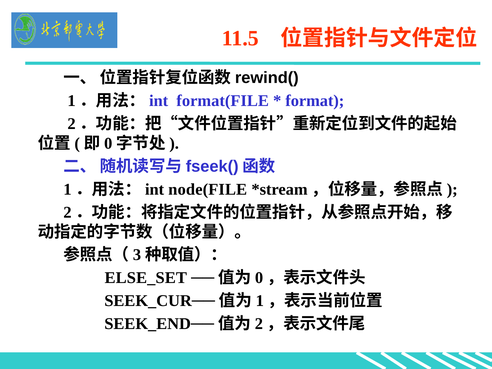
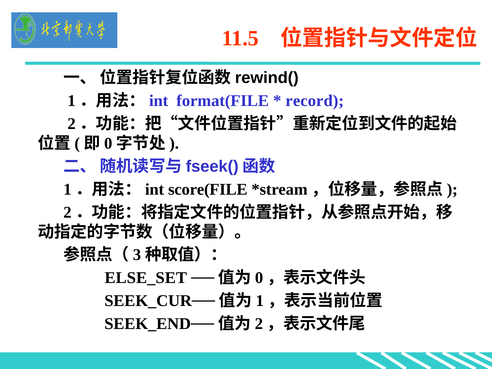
format: format -> record
node(FILE: node(FILE -> score(FILE
